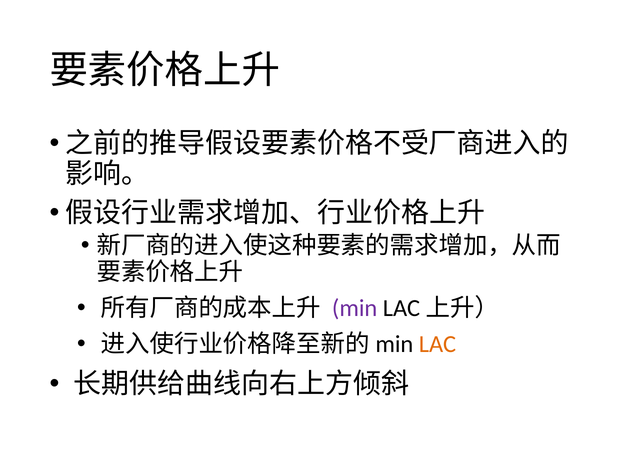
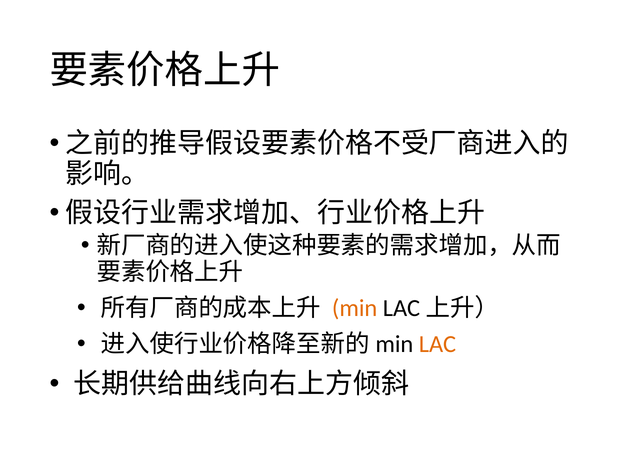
min colour: purple -> orange
